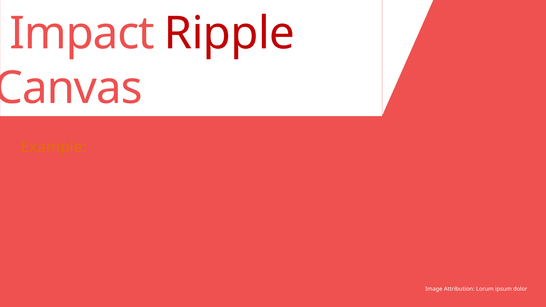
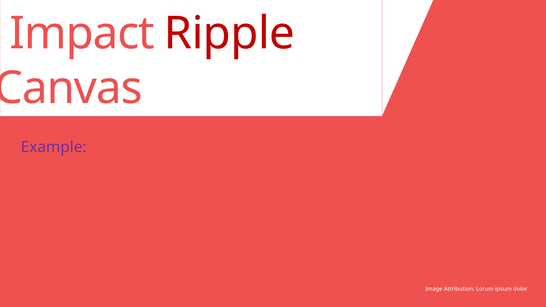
Example colour: orange -> purple
